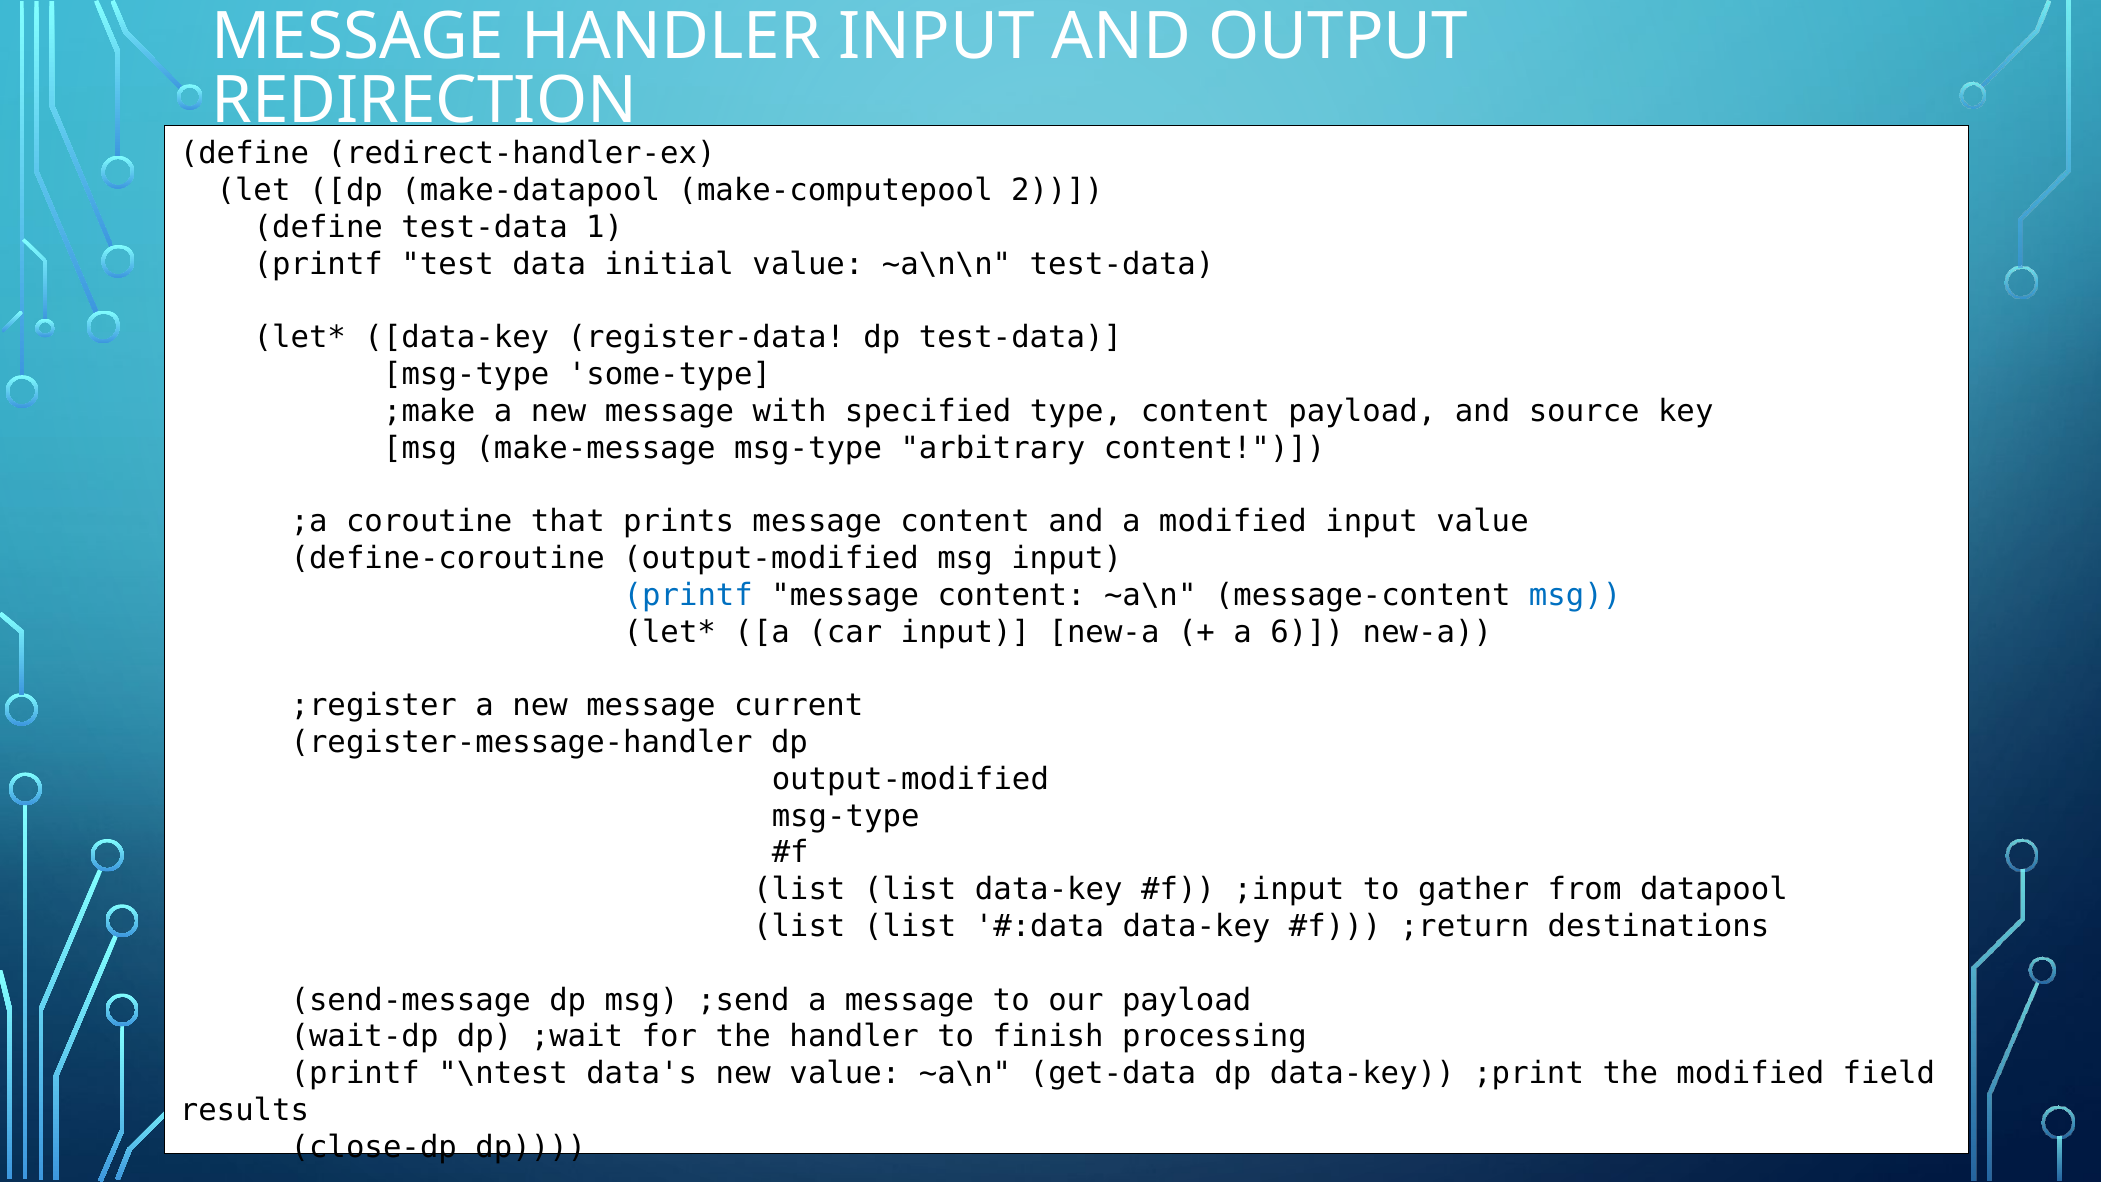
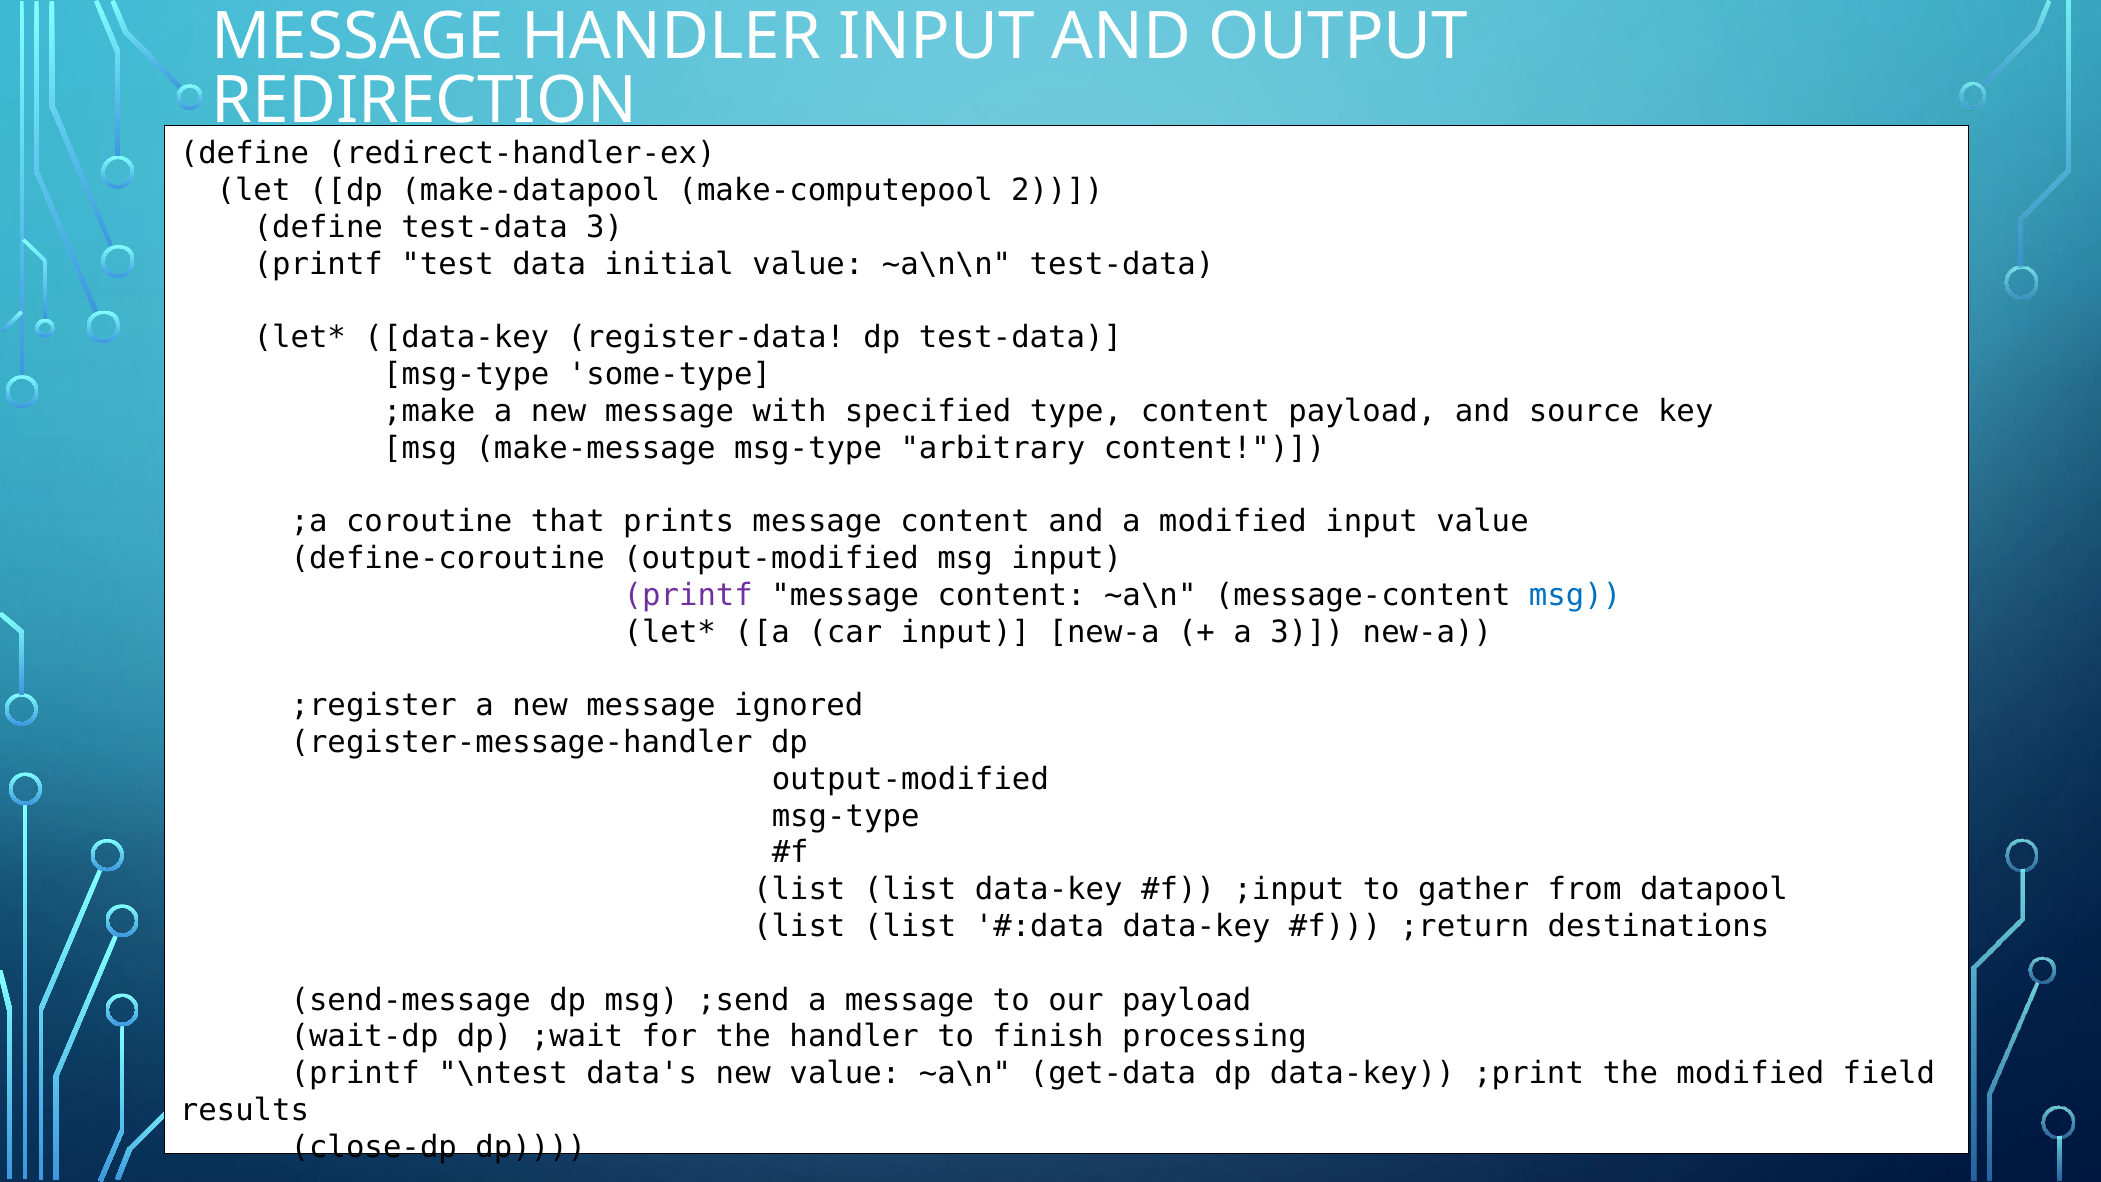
test-data 1: 1 -> 3
printf at (688, 595) colour: blue -> purple
a 6: 6 -> 3
current: current -> ignored
